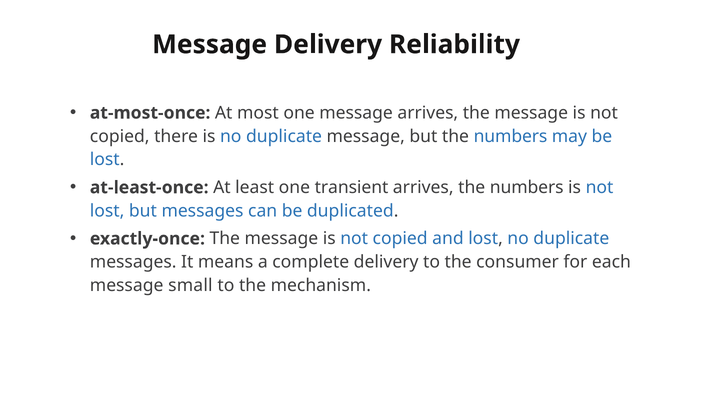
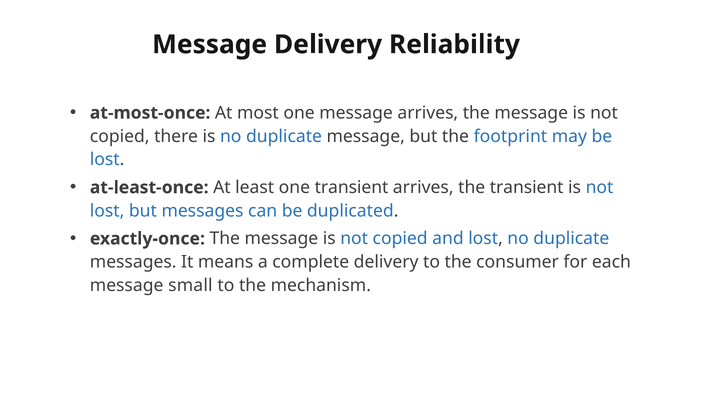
but the numbers: numbers -> footprint
arrives the numbers: numbers -> transient
